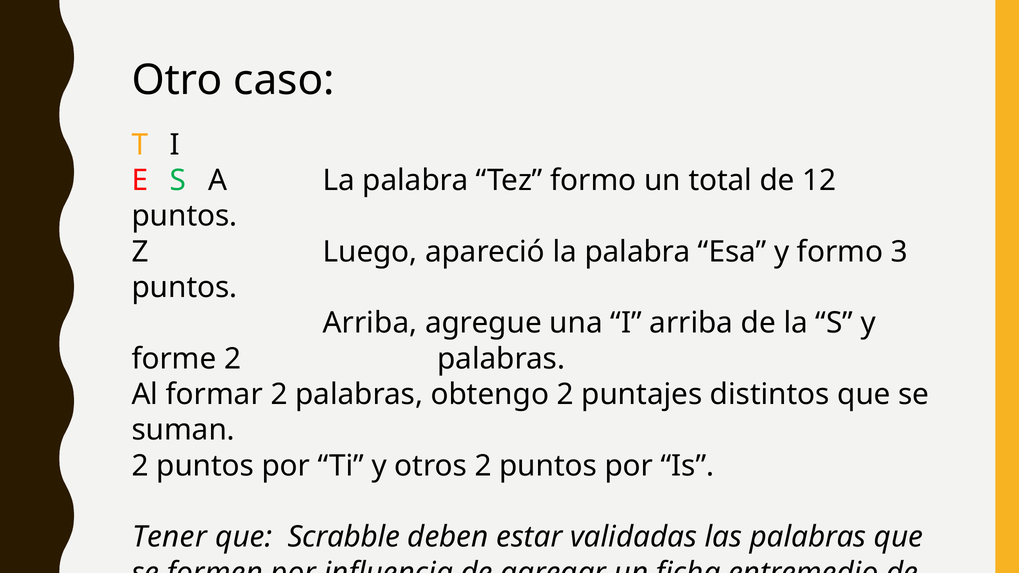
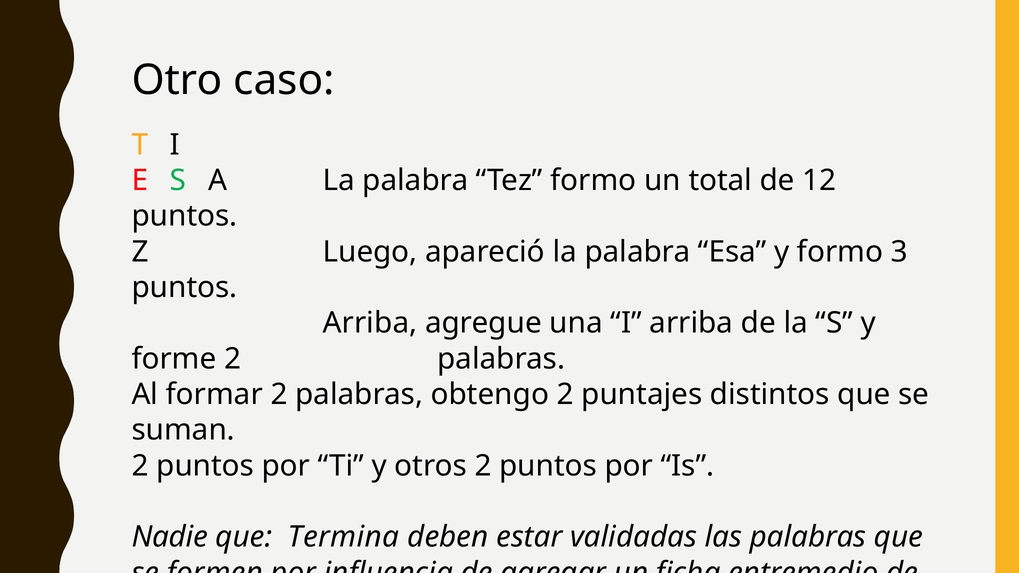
Tener: Tener -> Nadie
Scrabble: Scrabble -> Termina
